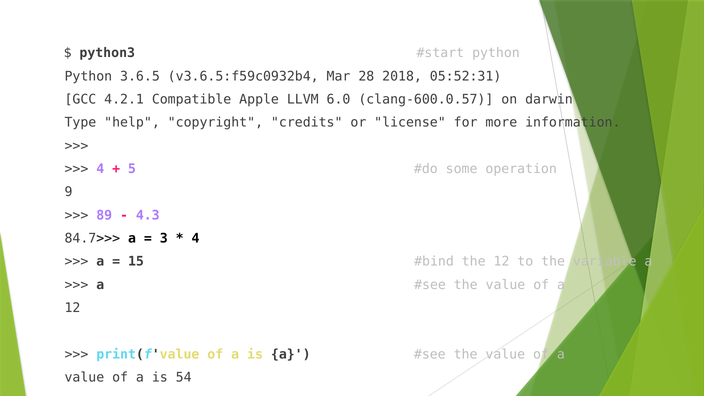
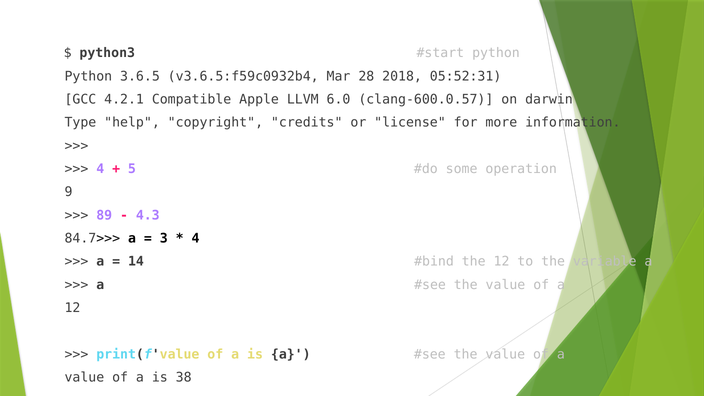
15: 15 -> 14
54: 54 -> 38
